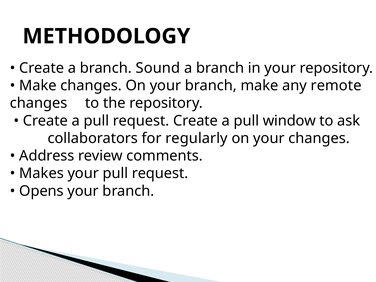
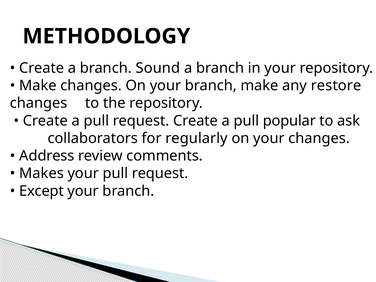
remote: remote -> restore
window: window -> popular
Opens: Opens -> Except
